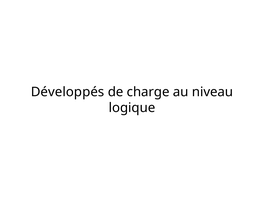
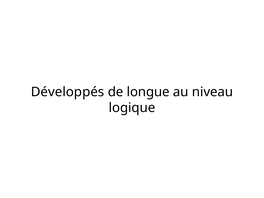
charge: charge -> longue
